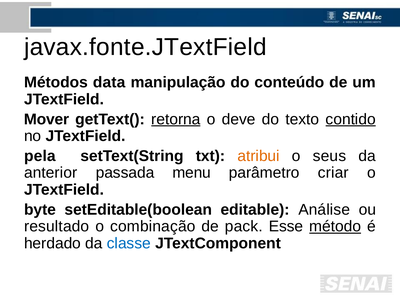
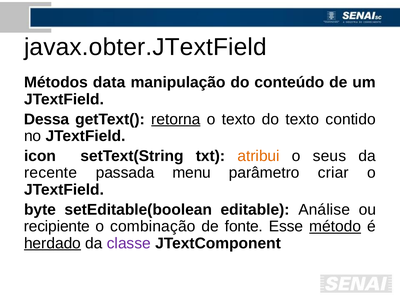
javax.fonte.JTextField: javax.fonte.JTextField -> javax.obter.JTextField
Mover: Mover -> Dessa
o deve: deve -> texto
contido underline: present -> none
pela: pela -> icon
anterior: anterior -> recente
resultado: resultado -> recipiente
pack: pack -> fonte
herdado underline: none -> present
classe colour: blue -> purple
